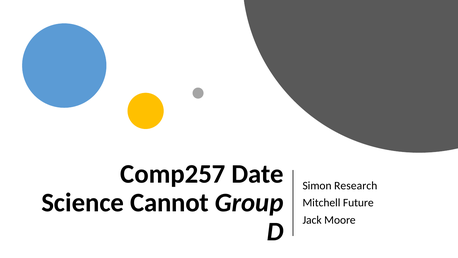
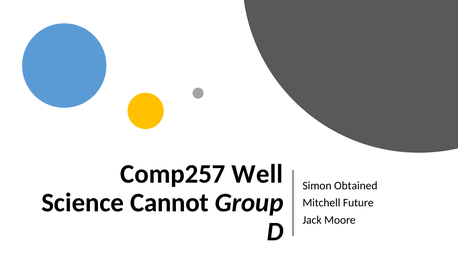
Date: Date -> Well
Research: Research -> Obtained
